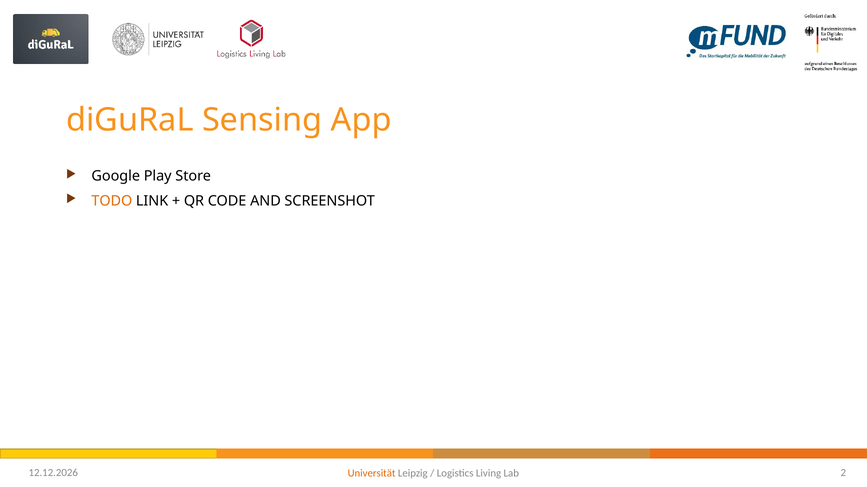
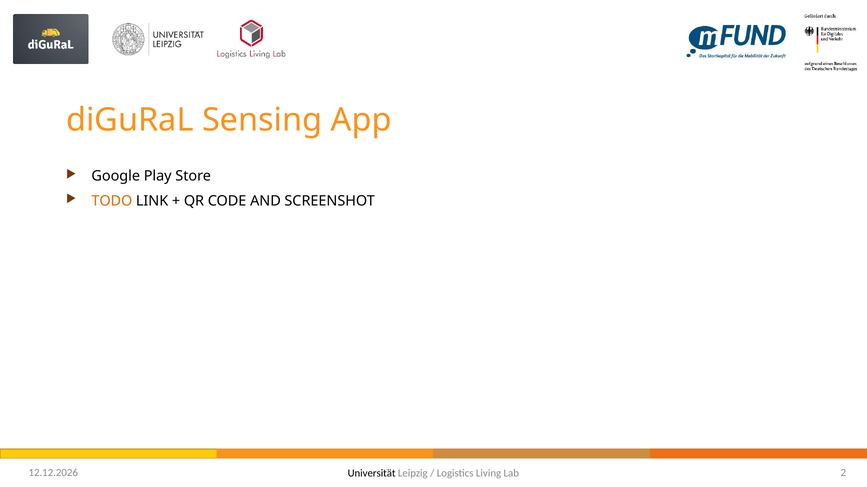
Universität colour: orange -> black
